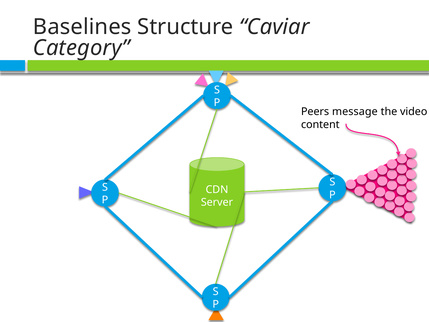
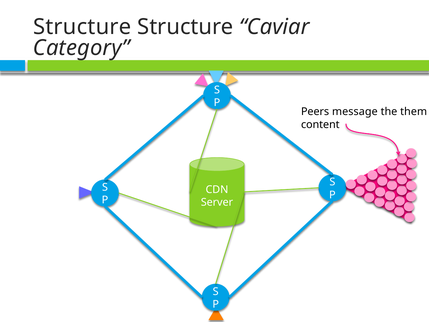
Baselines at (82, 27): Baselines -> Structure
video: video -> them
